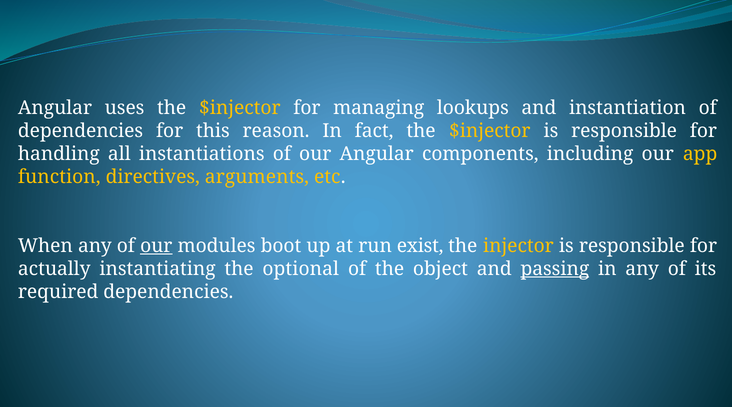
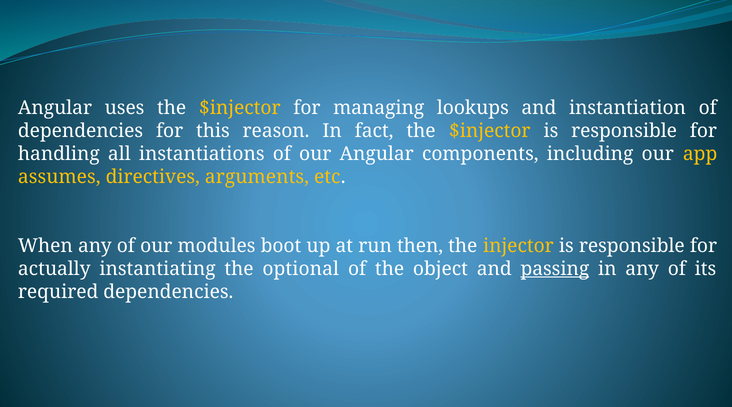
function: function -> assumes
our at (156, 246) underline: present -> none
exist: exist -> then
